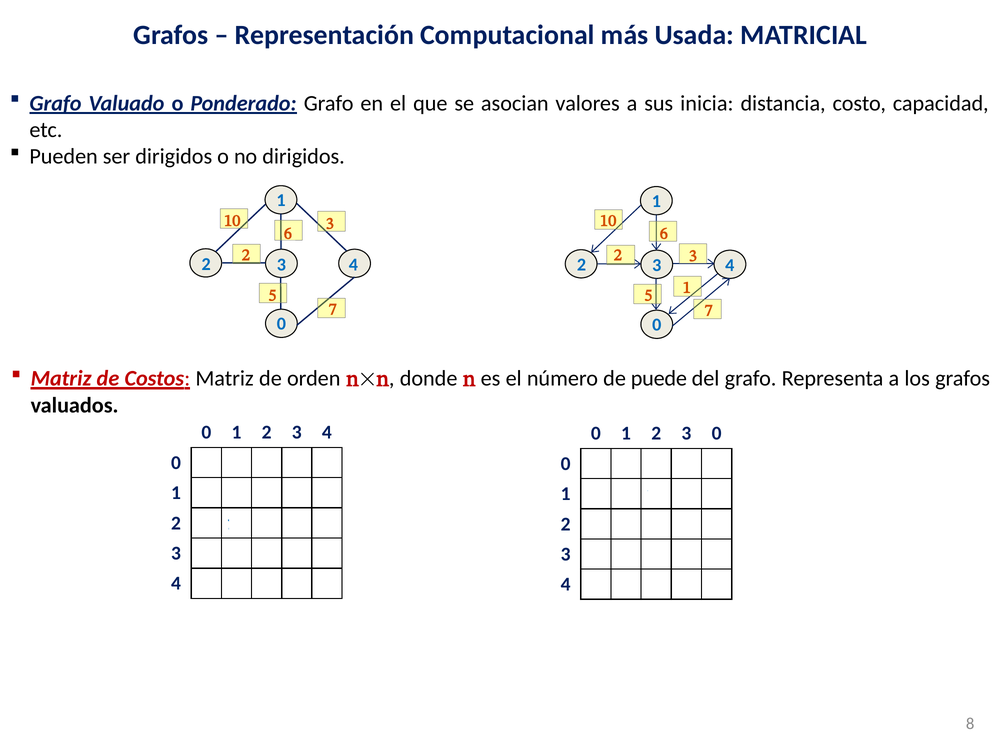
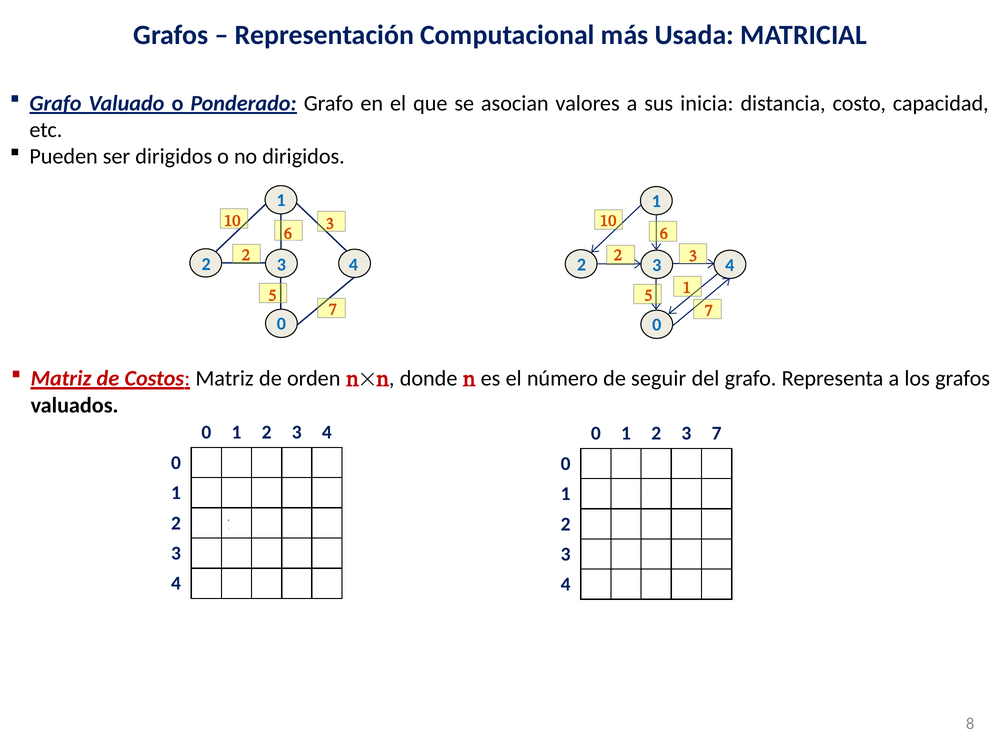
puede: puede -> seguir
2 3 0: 0 -> 7
